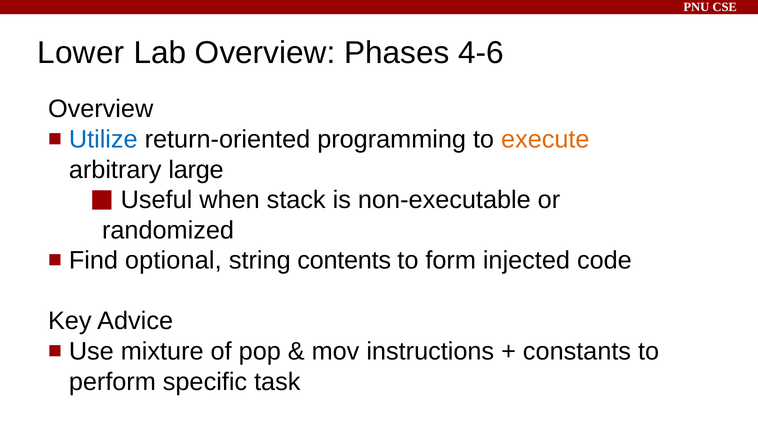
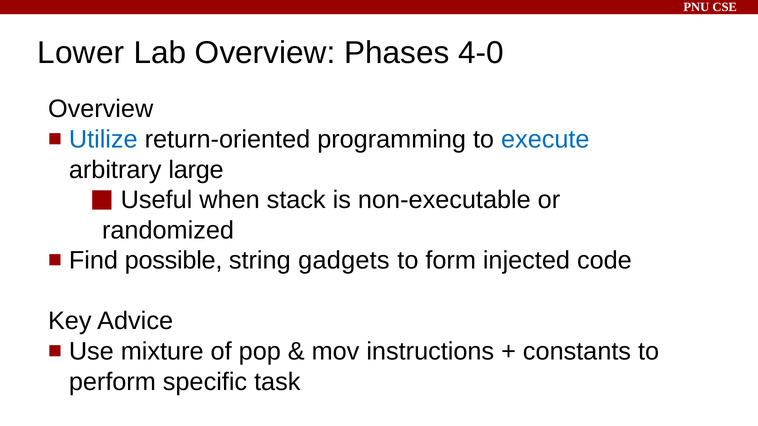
4-6: 4-6 -> 4-0
execute colour: orange -> blue
optional: optional -> possible
contents: contents -> gadgets
